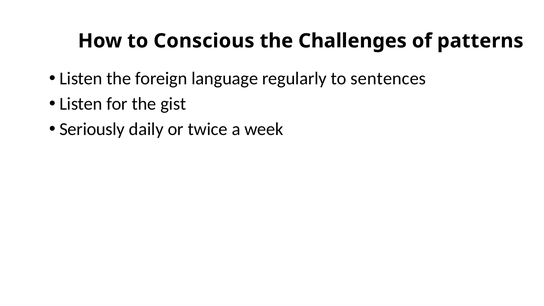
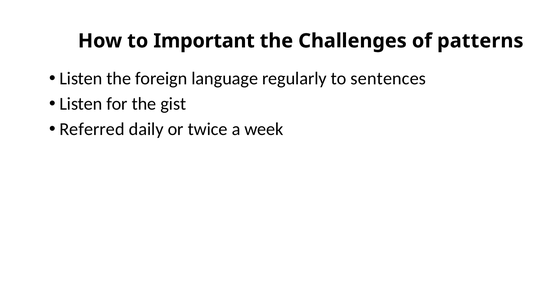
Conscious: Conscious -> Important
Seriously: Seriously -> Referred
